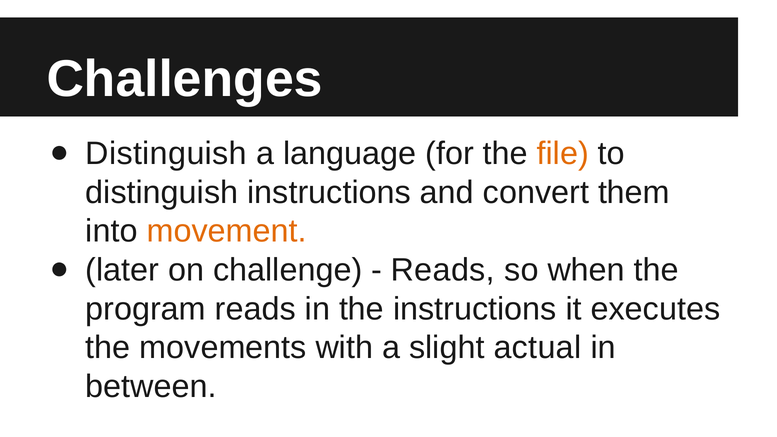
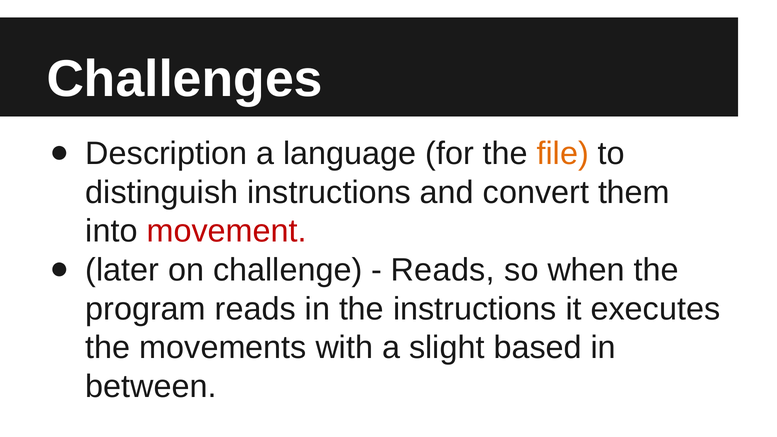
Distinguish at (166, 154): Distinguish -> Description
movement colour: orange -> red
actual: actual -> based
